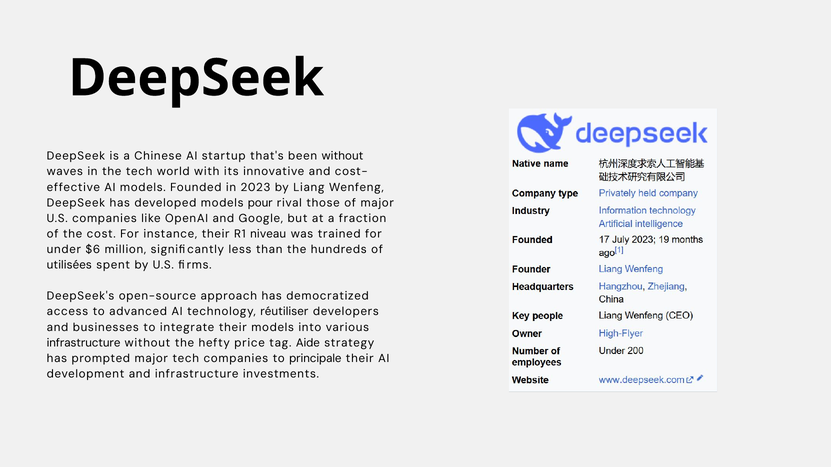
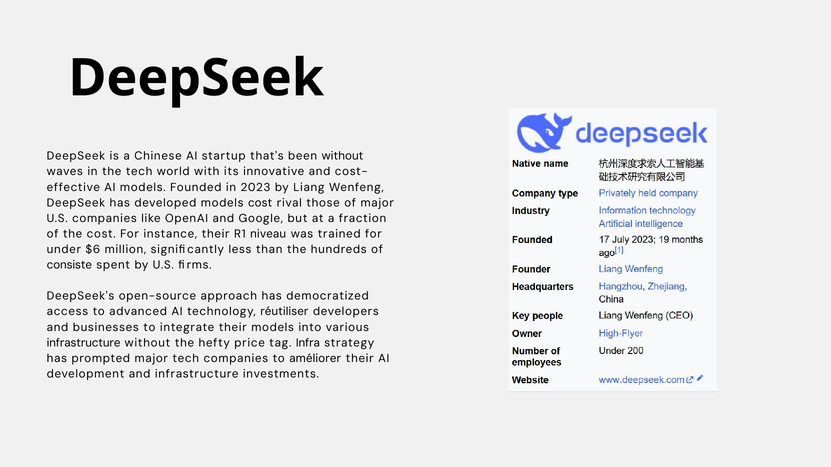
models pour: pour -> cost
utilisées: utilisées -> consiste
Aide: Aide -> Infra
principale: principale -> améliorer
